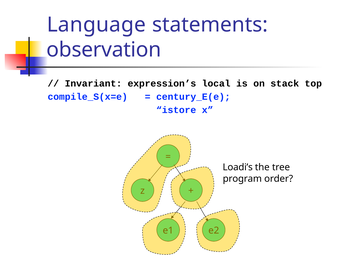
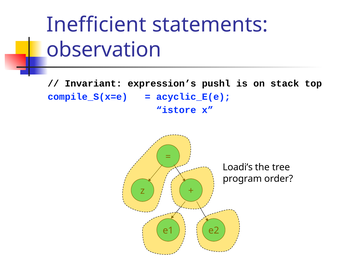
Language: Language -> Inefficient
local: local -> pushl
century_E(e: century_E(e -> acyclic_E(e
